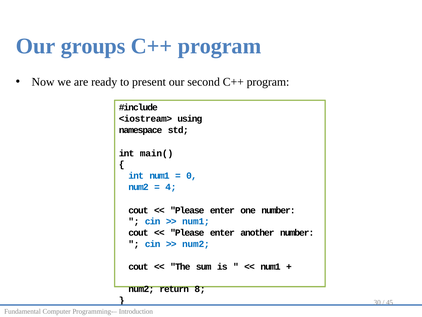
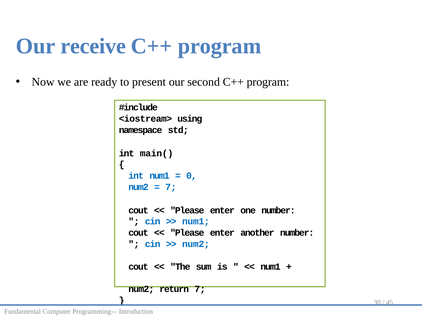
groups: groups -> receive
4 at (171, 187): 4 -> 7
return 8: 8 -> 7
